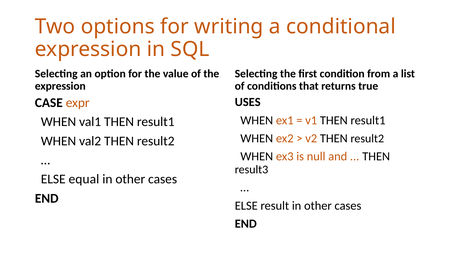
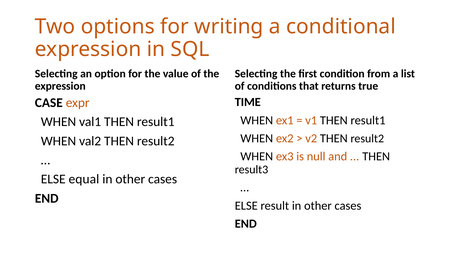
USES: USES -> TIME
